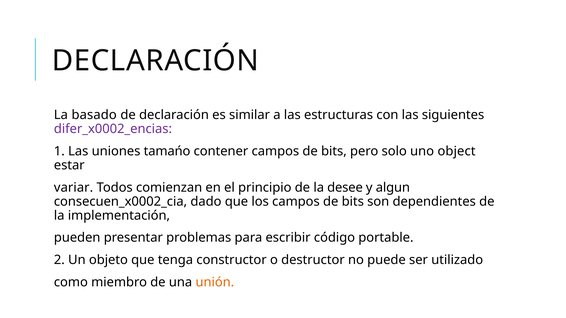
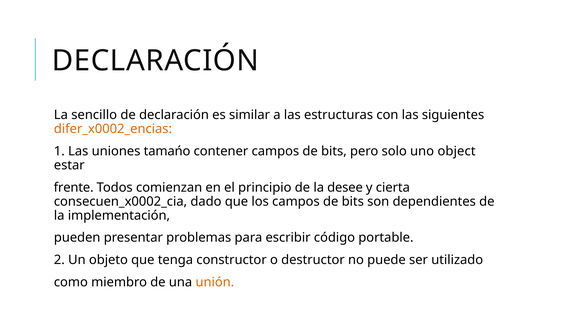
basado: basado -> sencillo
difer_x0002_encias colour: purple -> orange
variar: variar -> frente
algun: algun -> cierta
